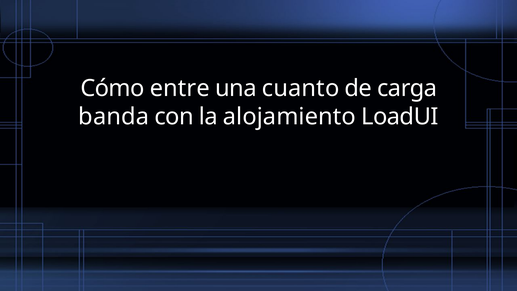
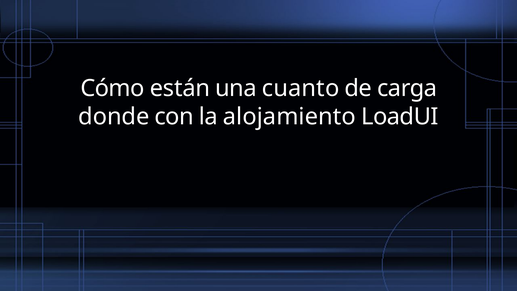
entre: entre -> están
banda: banda -> donde
